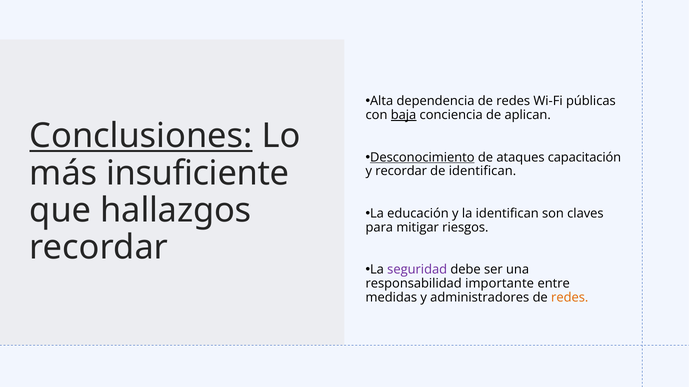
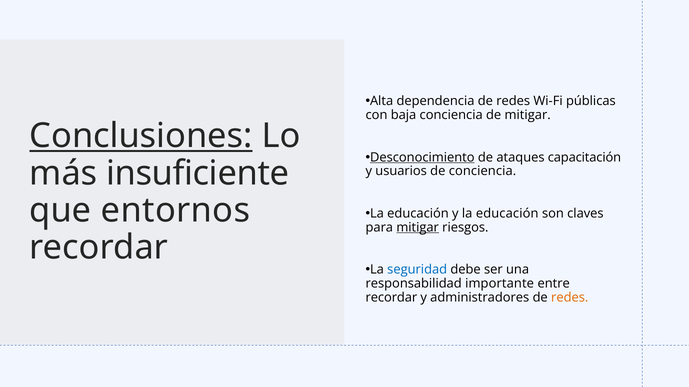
baja underline: present -> none
de aplican: aplican -> mitigar
y recordar: recordar -> usuarios
de identifican: identifican -> conciencia
hallazgos: hallazgos -> entornos
y la identifican: identifican -> educación
mitigar at (418, 228) underline: none -> present
seguridad colour: purple -> blue
medidas at (391, 298): medidas -> recordar
